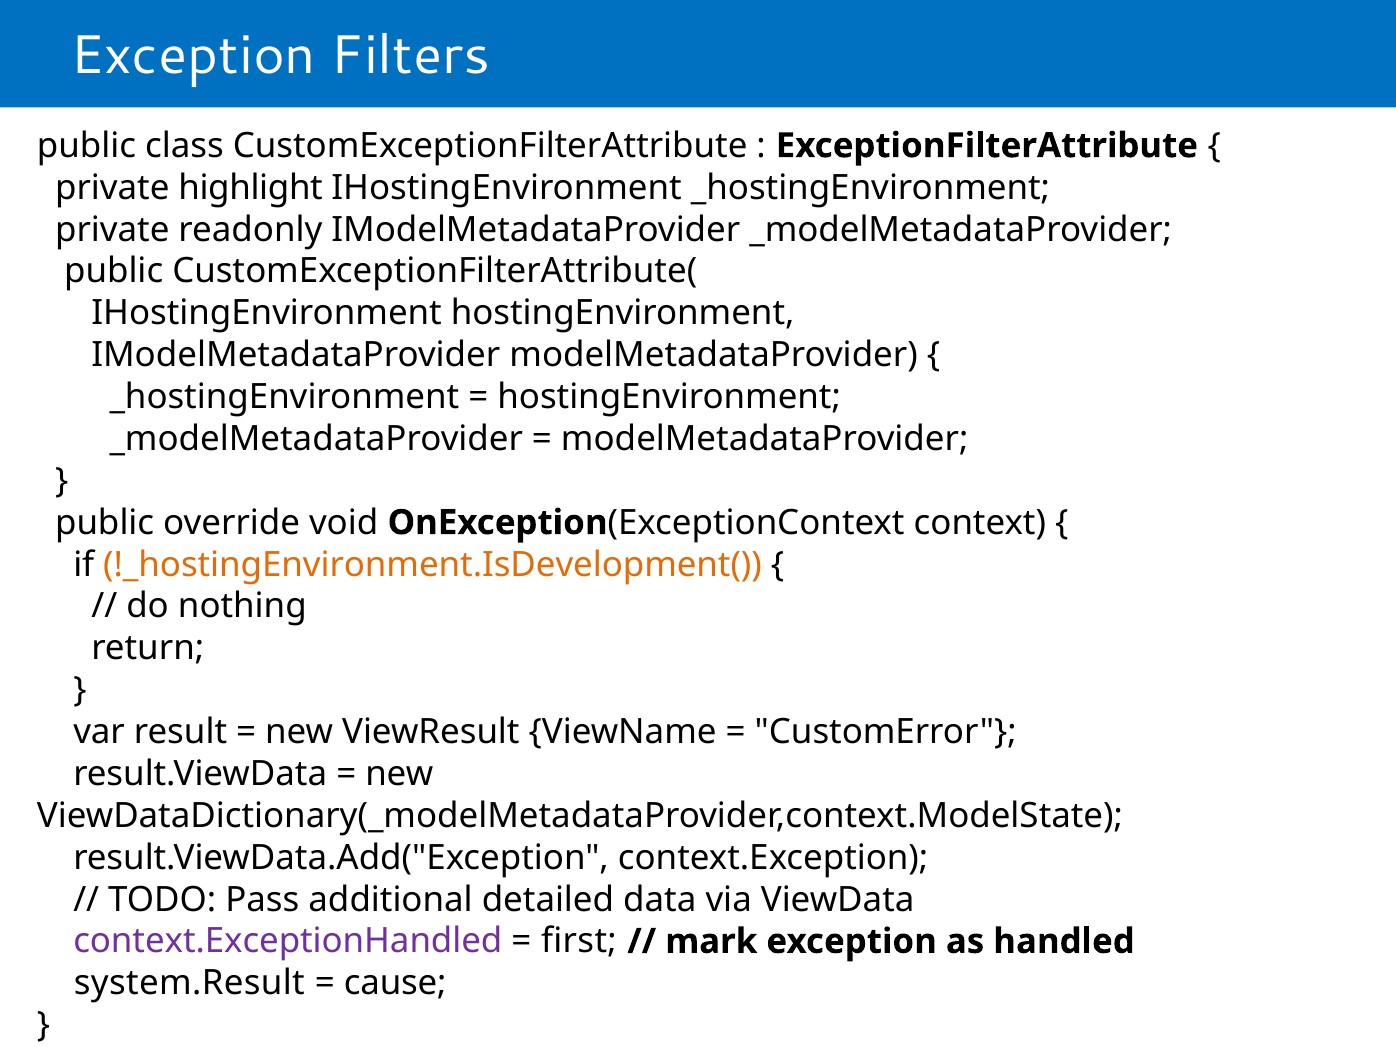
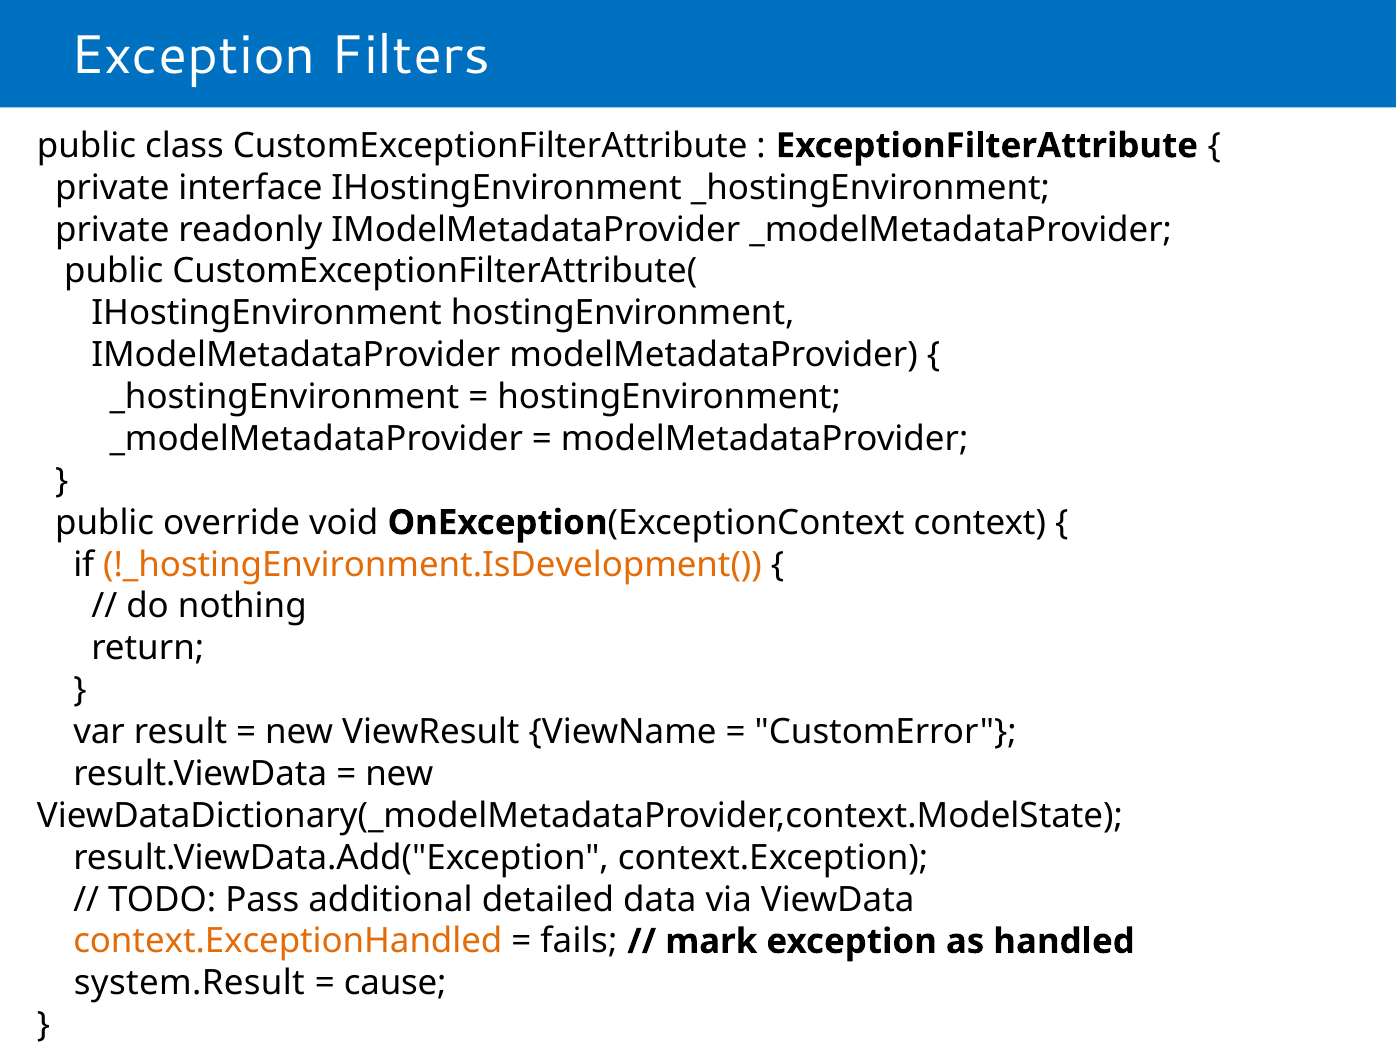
highlight: highlight -> interface
context.ExceptionHandled colour: purple -> orange
first: first -> fails
